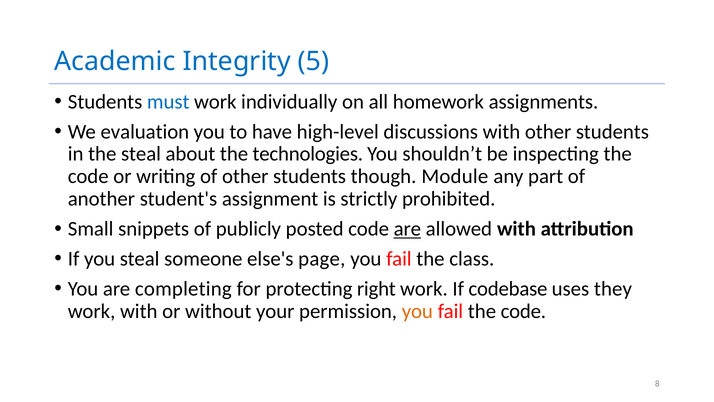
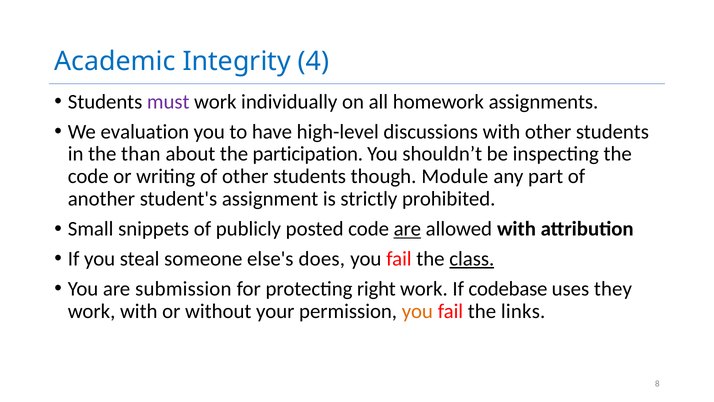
5: 5 -> 4
must colour: blue -> purple
the steal: steal -> than
technologies: technologies -> participation
page: page -> does
class underline: none -> present
completing: completing -> submission
fail the code: code -> links
